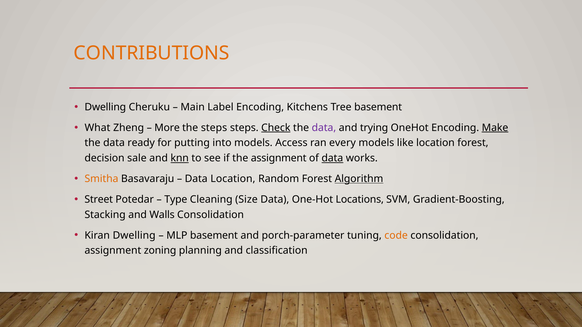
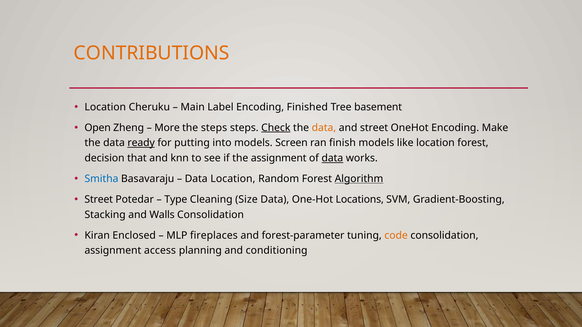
Dwelling at (105, 107): Dwelling -> Location
Kitchens: Kitchens -> Finished
What: What -> Open
data at (324, 128) colour: purple -> orange
and trying: trying -> street
Make underline: present -> none
ready underline: none -> present
Access: Access -> Screen
every: every -> finish
sale: sale -> that
knn underline: present -> none
Smitha colour: orange -> blue
Kiran Dwelling: Dwelling -> Enclosed
MLP basement: basement -> fireplaces
porch-parameter: porch-parameter -> forest-parameter
zoning: zoning -> access
classification: classification -> conditioning
